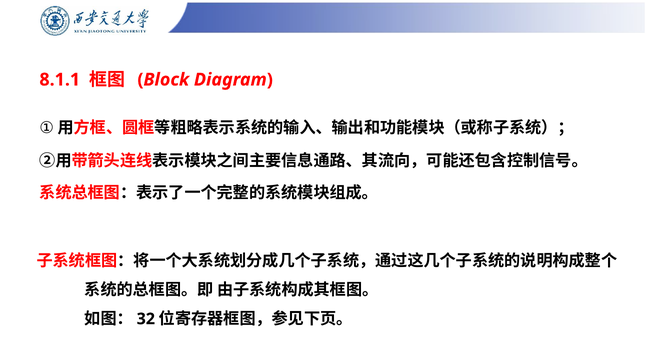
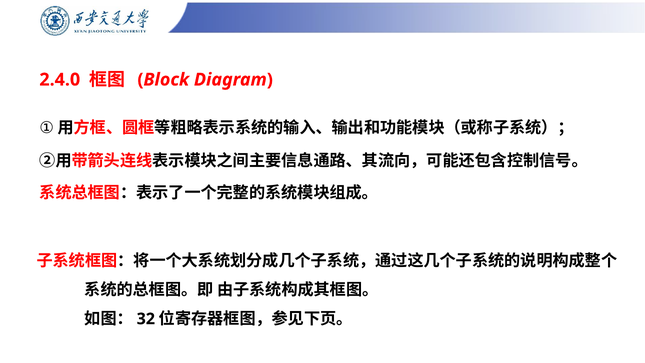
8.1.1: 8.1.1 -> 2.4.0
